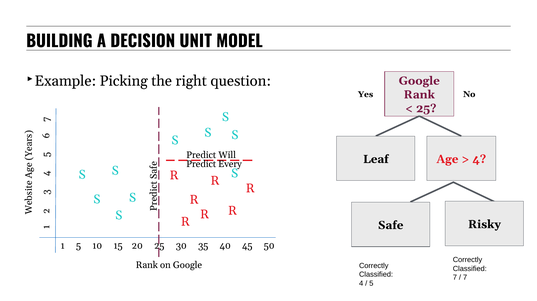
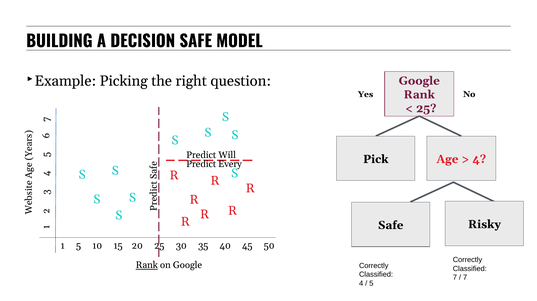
DECISION UNIT: UNIT -> SAFE
Leaf: Leaf -> Pick
Rank at (147, 266) underline: none -> present
